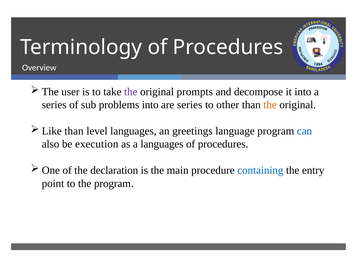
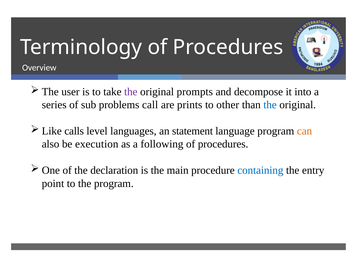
problems into: into -> call
are series: series -> prints
the at (270, 105) colour: orange -> blue
than at (74, 131): than -> calls
greetings: greetings -> statement
can colour: blue -> orange
a languages: languages -> following
